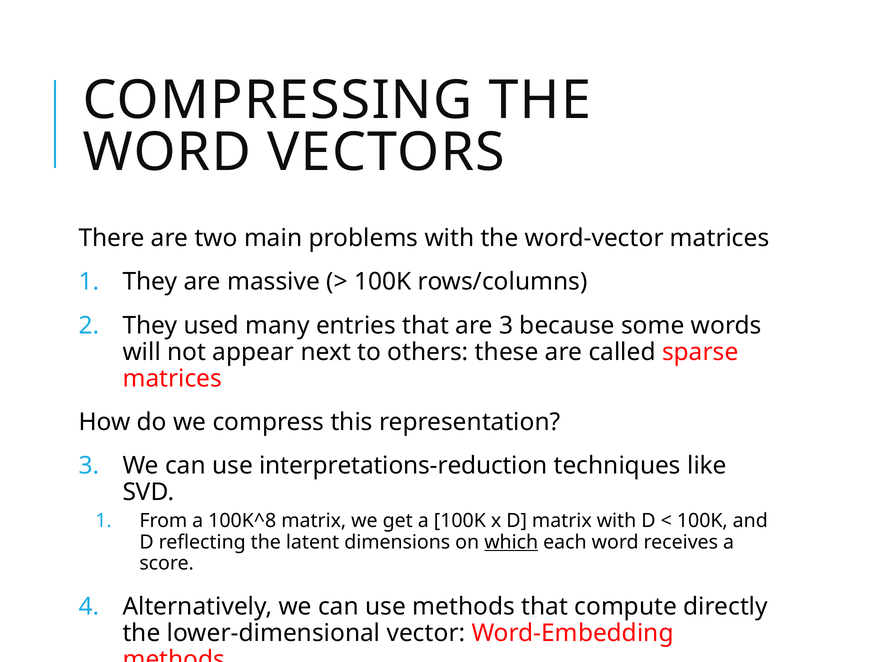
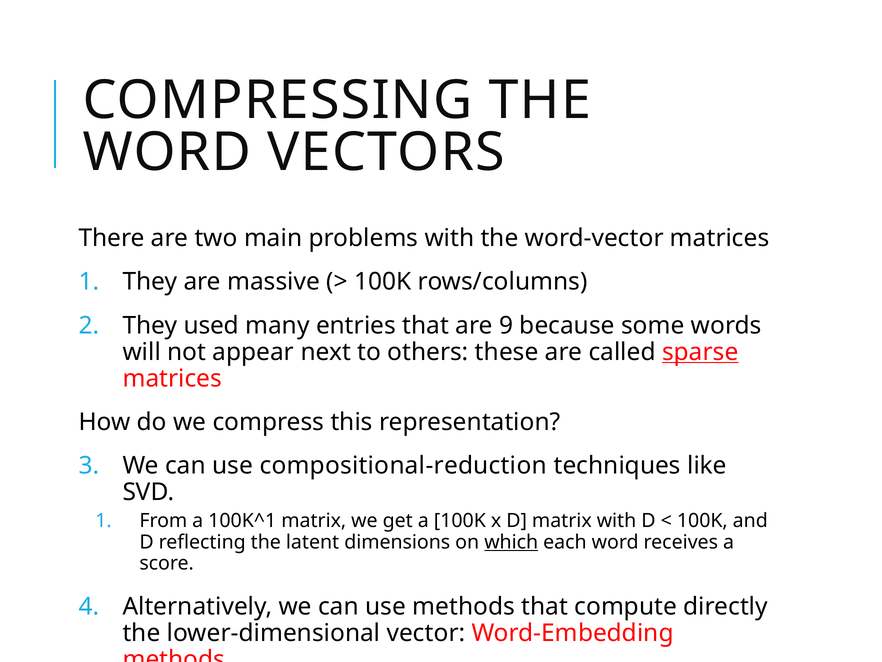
are 3: 3 -> 9
sparse underline: none -> present
interpretations-reduction: interpretations-reduction -> compositional-reduction
100K^8: 100K^8 -> 100K^1
